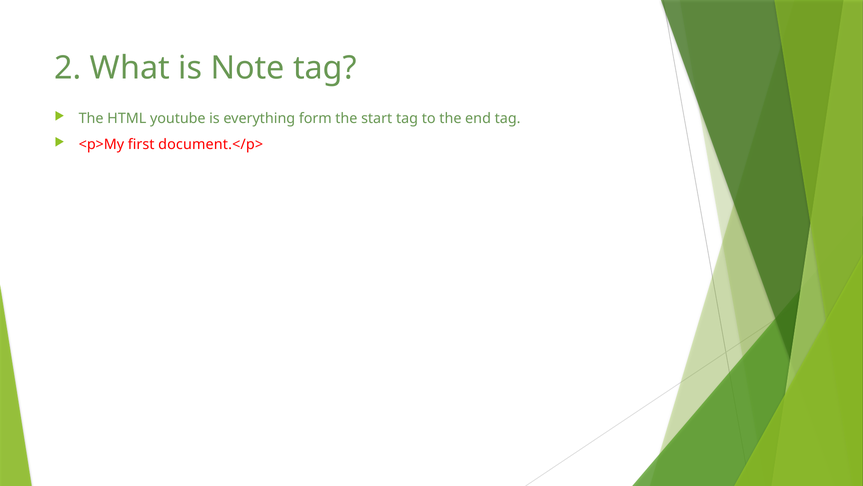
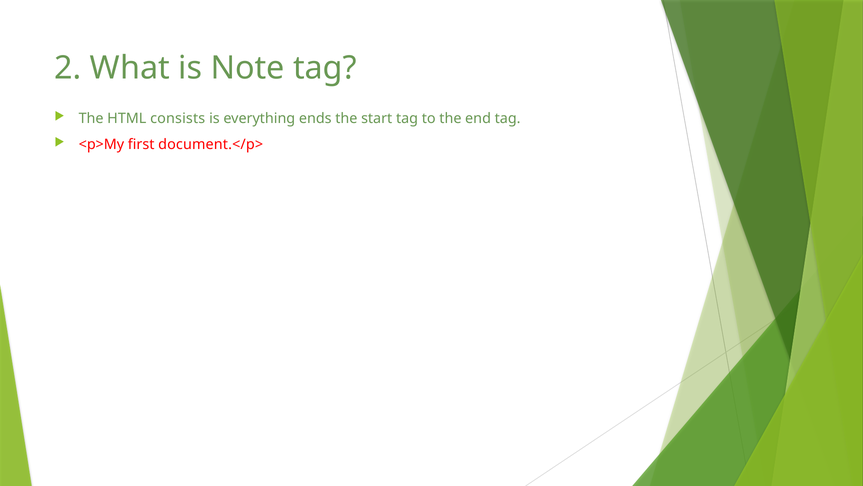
youtube: youtube -> consists
form: form -> ends
